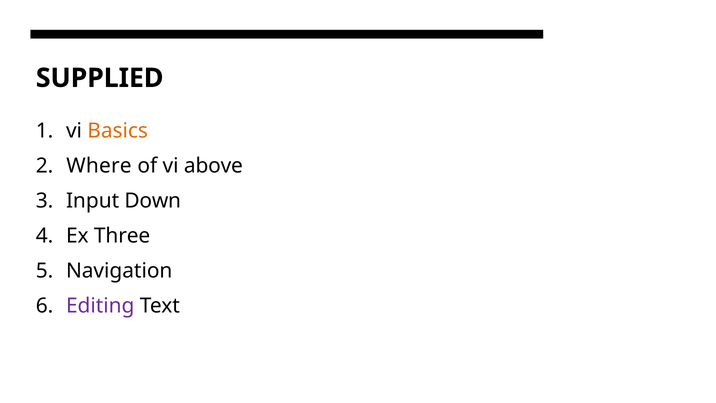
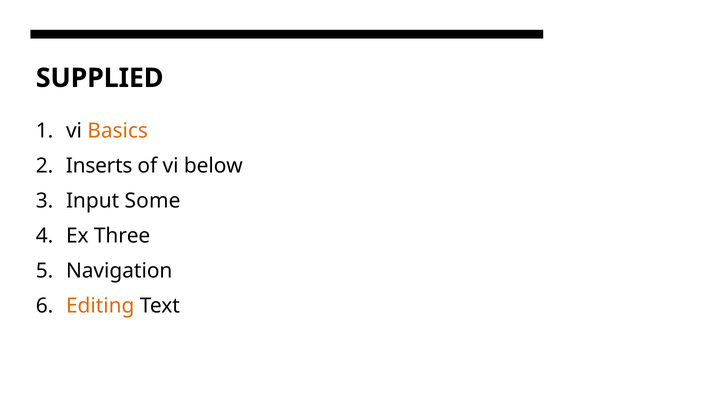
Where: Where -> Inserts
above: above -> below
Down: Down -> Some
Editing colour: purple -> orange
